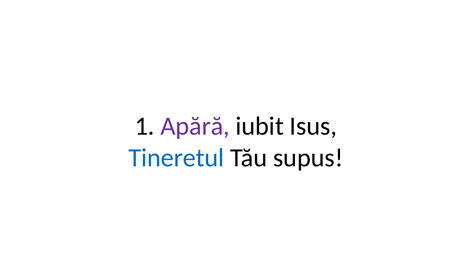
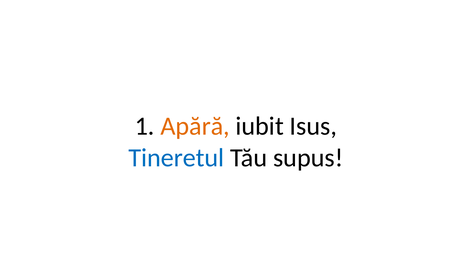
Apără colour: purple -> orange
